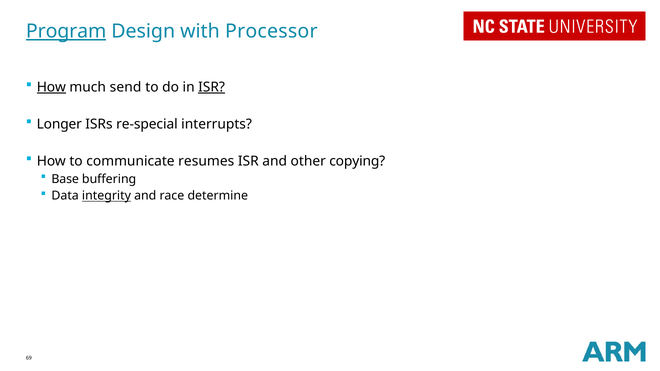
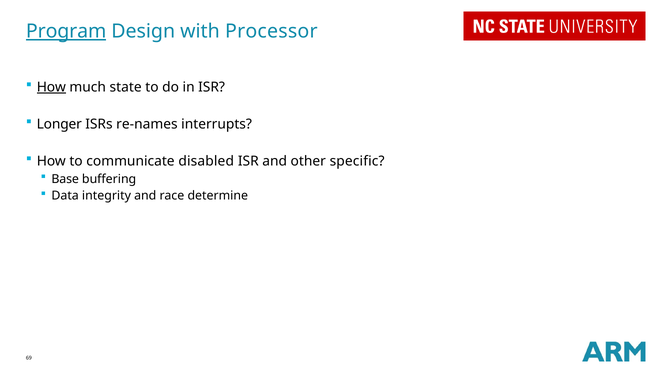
send: send -> state
ISR at (212, 87) underline: present -> none
re-special: re-special -> re-names
resumes: resumes -> disabled
copying: copying -> specific
integrity underline: present -> none
